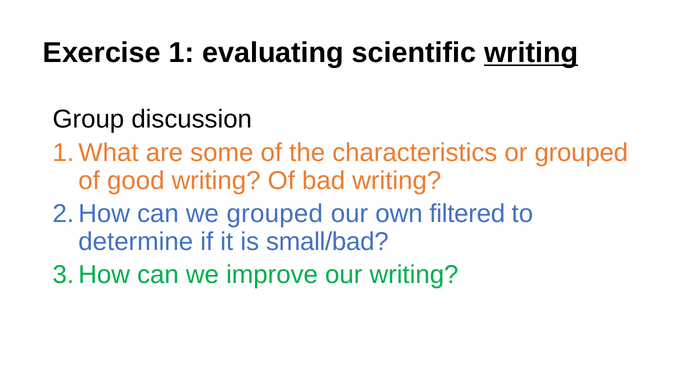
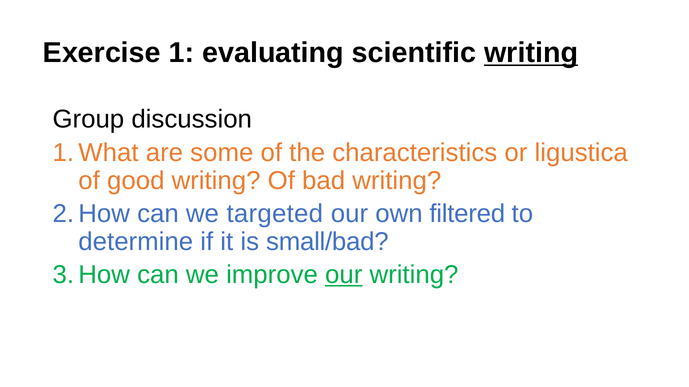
or grouped: grouped -> ligustica
we grouped: grouped -> targeted
our at (344, 275) underline: none -> present
